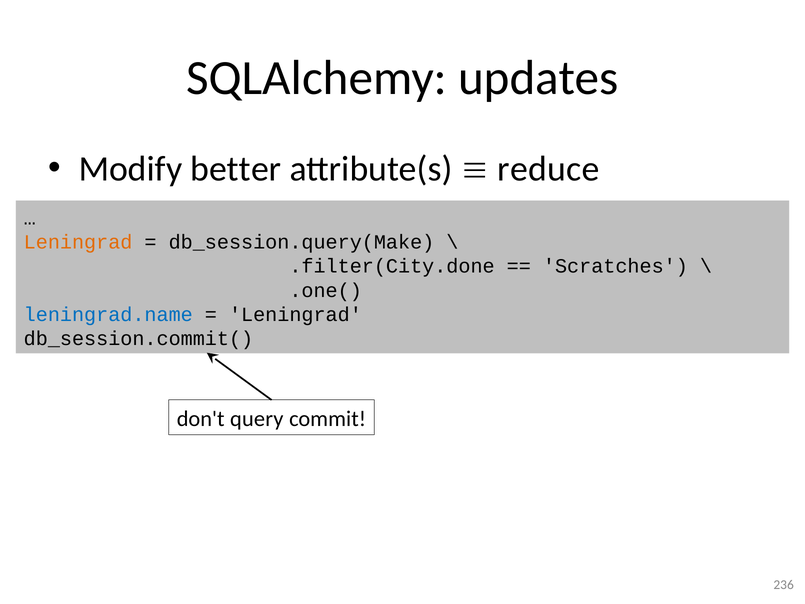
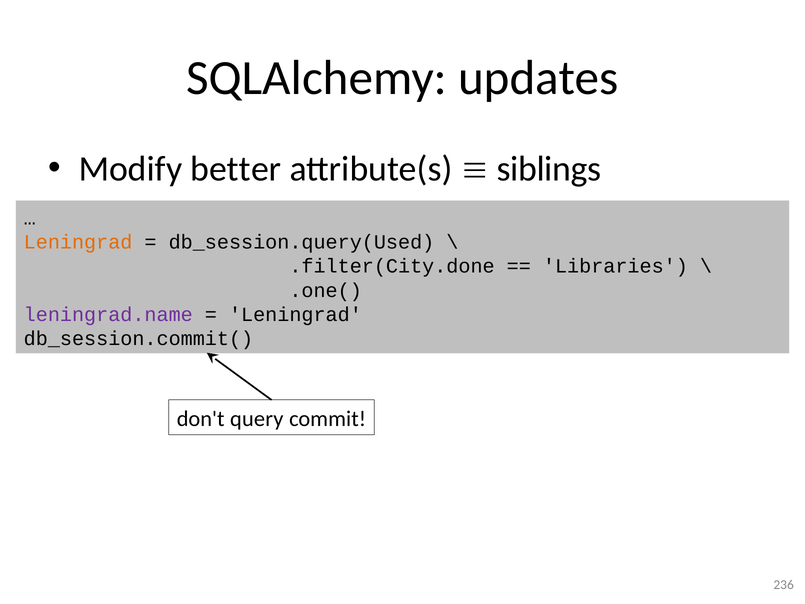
reduce: reduce -> siblings
db_session.query(Make: db_session.query(Make -> db_session.query(Used
Scratches: Scratches -> Libraries
leningrad.name colour: blue -> purple
